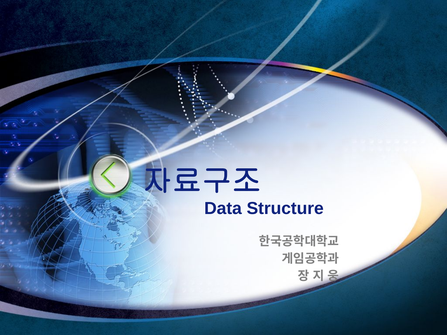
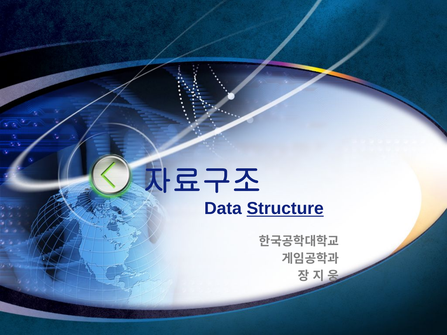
Structure underline: none -> present
